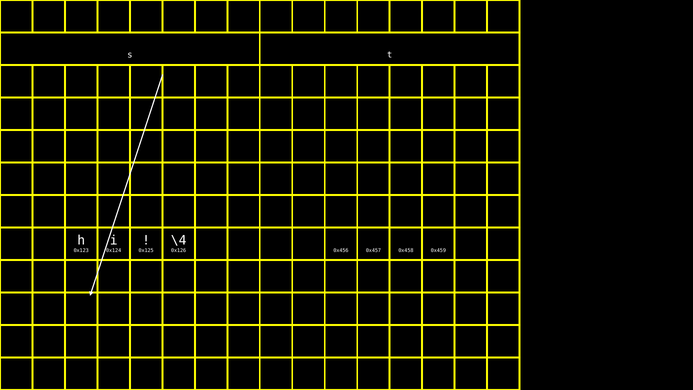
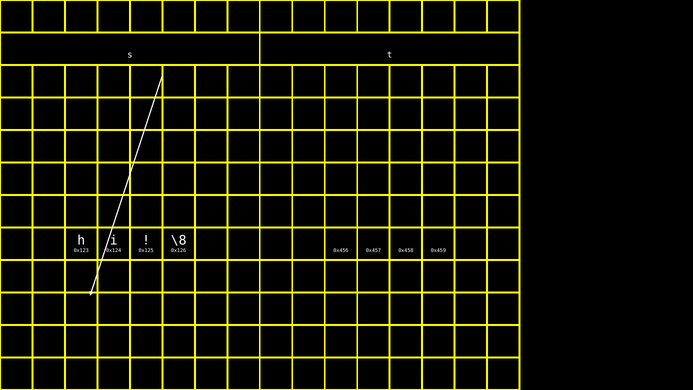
\4: \4 -> \8
